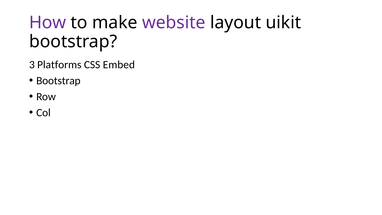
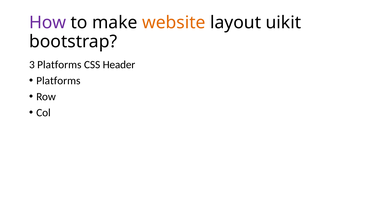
website colour: purple -> orange
Embed: Embed -> Header
Bootstrap at (58, 81): Bootstrap -> Platforms
